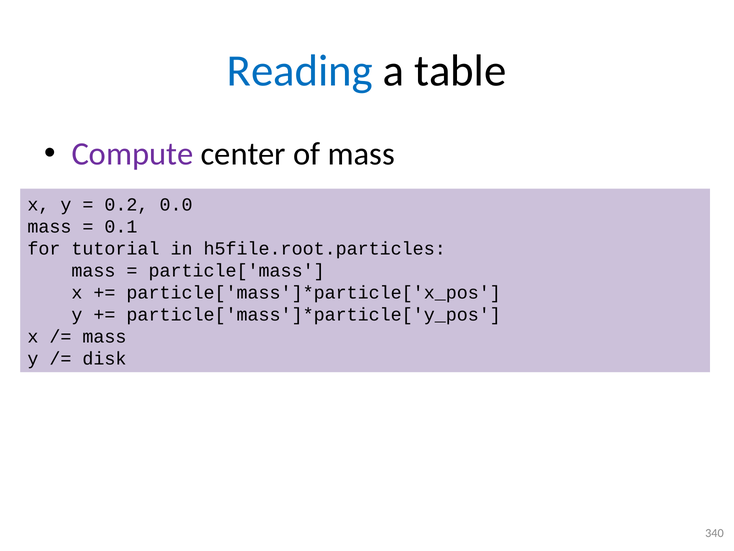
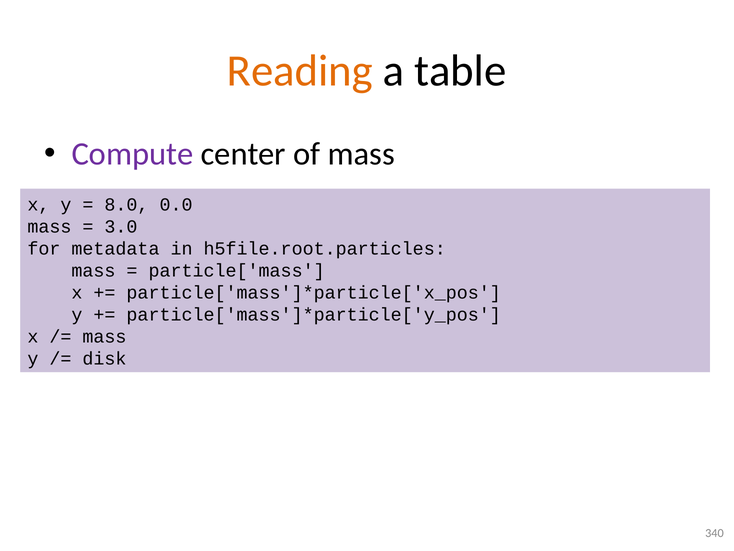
Reading colour: blue -> orange
0.2: 0.2 -> 8.0
0.1: 0.1 -> 3.0
tutorial: tutorial -> metadata
